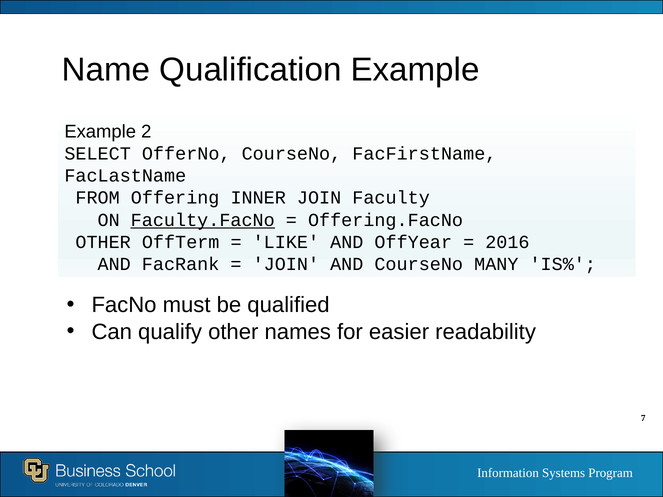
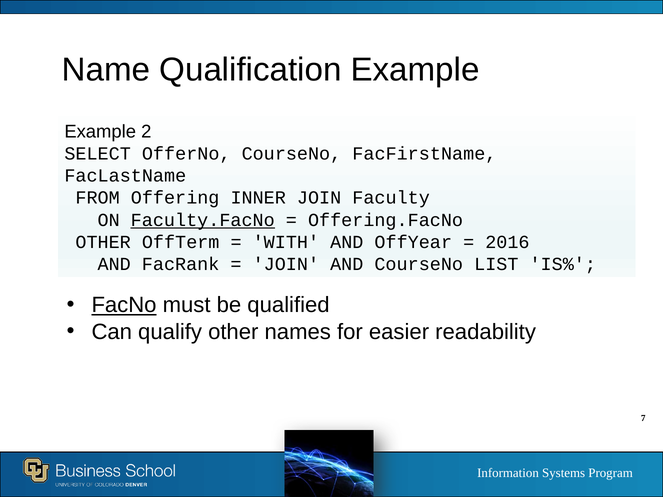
LIKE: LIKE -> WITH
MANY: MANY -> LIST
FacNo underline: none -> present
